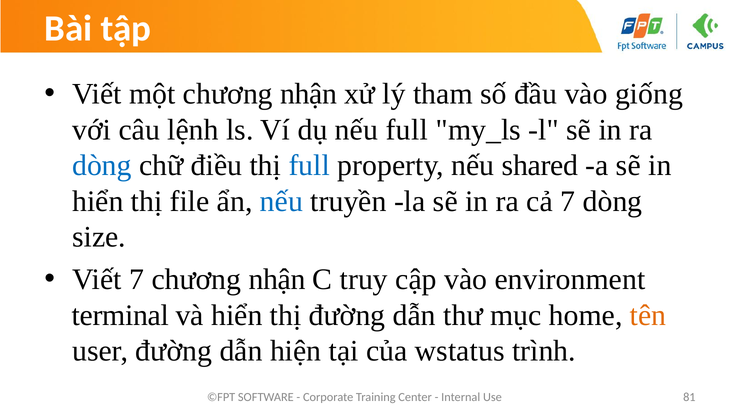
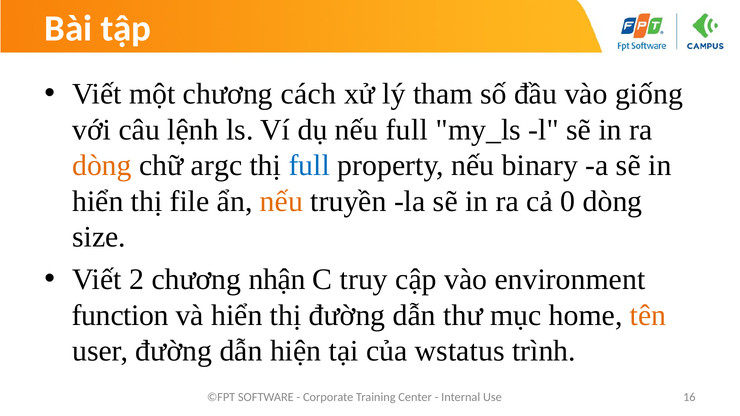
một chương nhận: nhận -> cách
dòng at (102, 166) colour: blue -> orange
điều: điều -> argc
shared: shared -> binary
nếu at (281, 201) colour: blue -> orange
cả 7: 7 -> 0
Viết 7: 7 -> 2
terminal: terminal -> function
81: 81 -> 16
